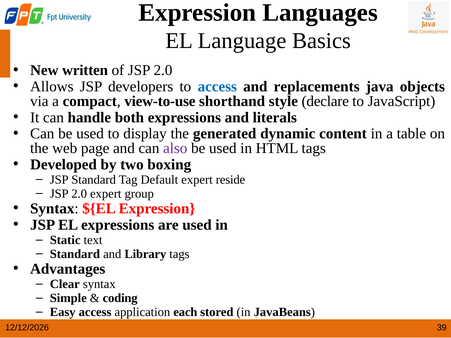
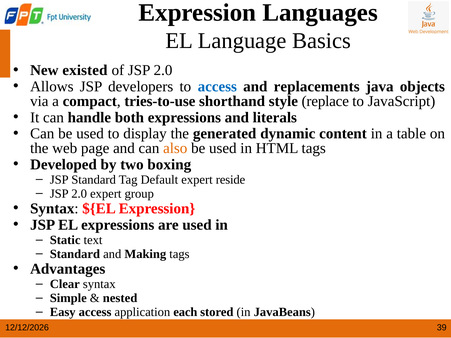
written: written -> existed
view-to-use: view-to-use -> tries-to-use
declare: declare -> replace
also colour: purple -> orange
Library: Library -> Making
coding: coding -> nested
